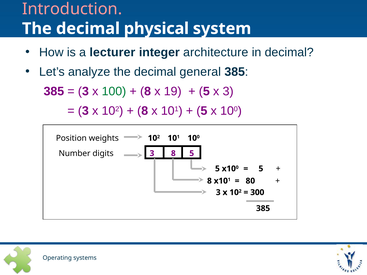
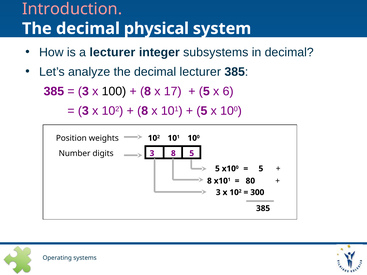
architecture: architecture -> subsystems
decimal general: general -> lecturer
100 at (114, 91) colour: green -> black
19: 19 -> 17
x 3: 3 -> 6
